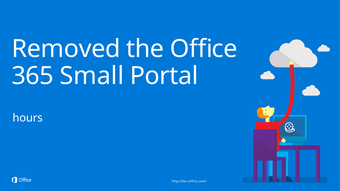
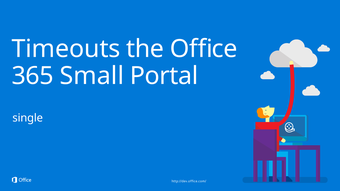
Removed: Removed -> Timeouts
hours: hours -> single
